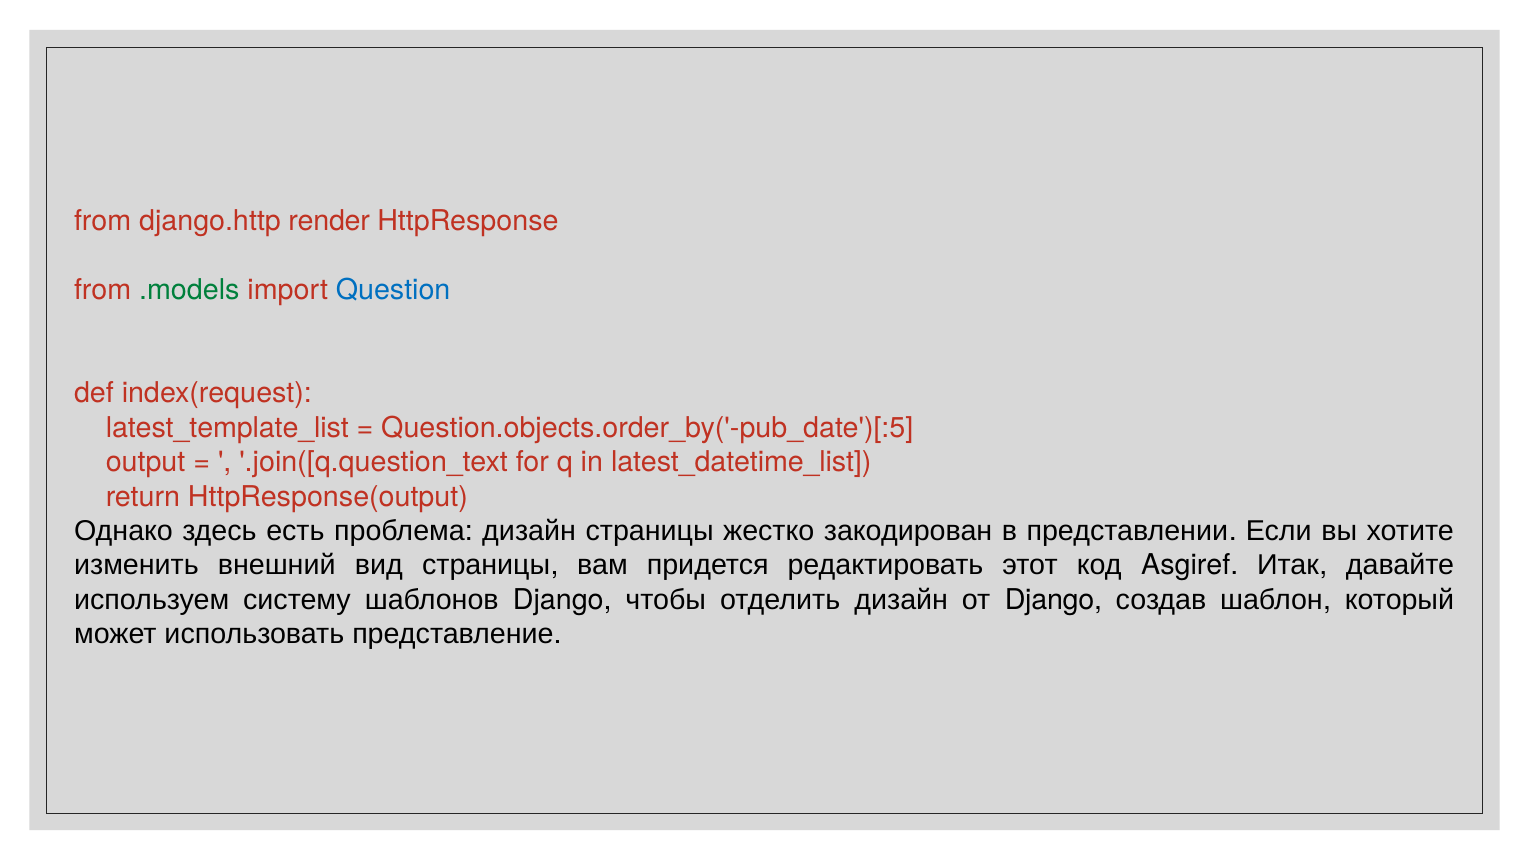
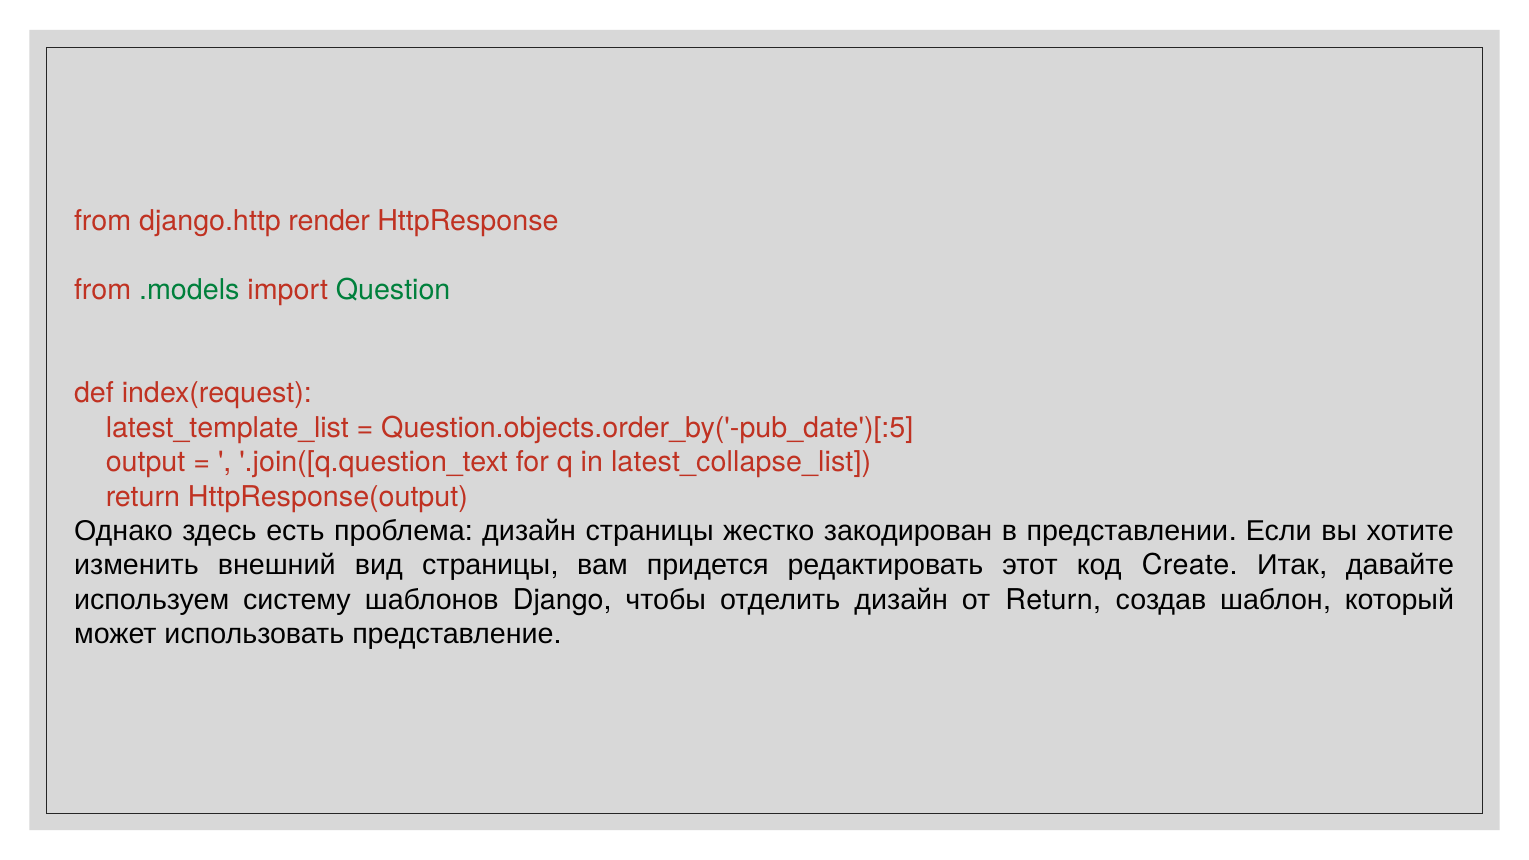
Question colour: blue -> green
latest_datetime_list: latest_datetime_list -> latest_collapse_list
Asgiref: Asgiref -> Create
Django Django: Django -> Return
